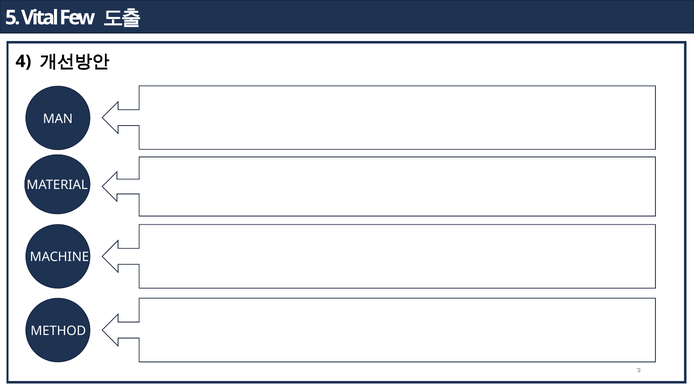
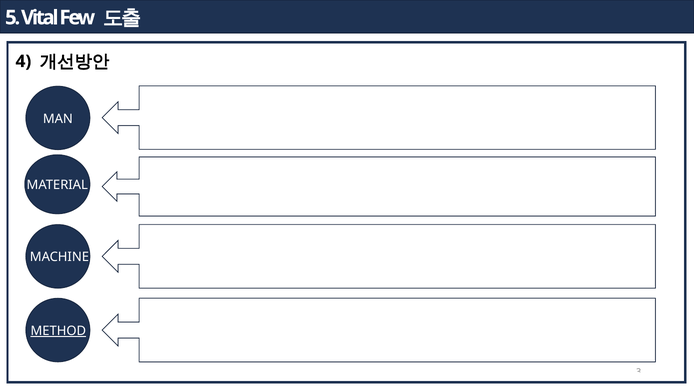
METHOD underline: none -> present
